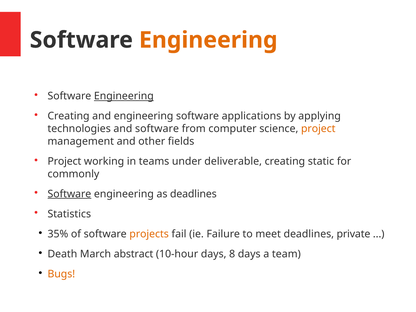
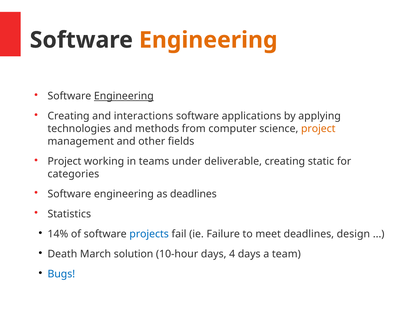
and engineering: engineering -> interactions
and software: software -> methods
commonly: commonly -> categories
Software at (69, 194) underline: present -> none
35%: 35% -> 14%
projects colour: orange -> blue
private: private -> design
abstract: abstract -> solution
8: 8 -> 4
Bugs colour: orange -> blue
